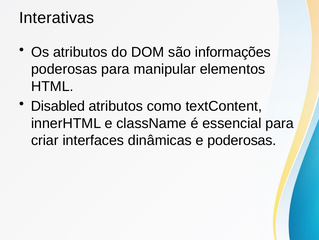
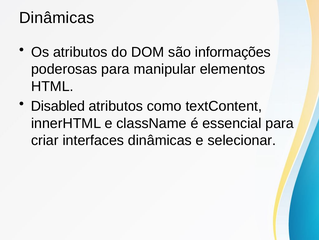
Interativas at (57, 18): Interativas -> Dinâmicas
e poderosas: poderosas -> selecionar
